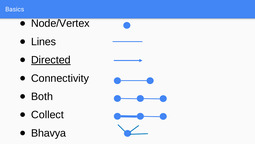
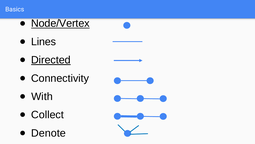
Node/Vertex underline: none -> present
Both: Both -> With
Bhavya: Bhavya -> Denote
